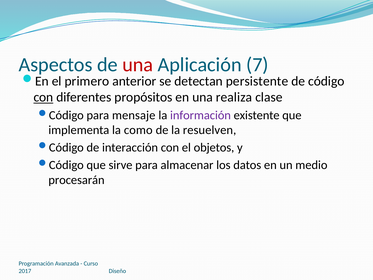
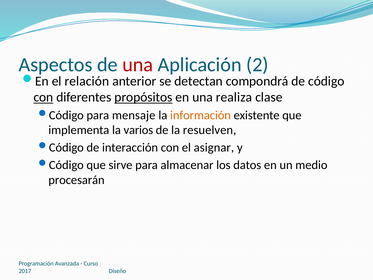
7: 7 -> 2
primero: primero -> relación
persistente: persistente -> compondrá
propósitos underline: none -> present
información colour: purple -> orange
como: como -> varios
objetos: objetos -> asignar
